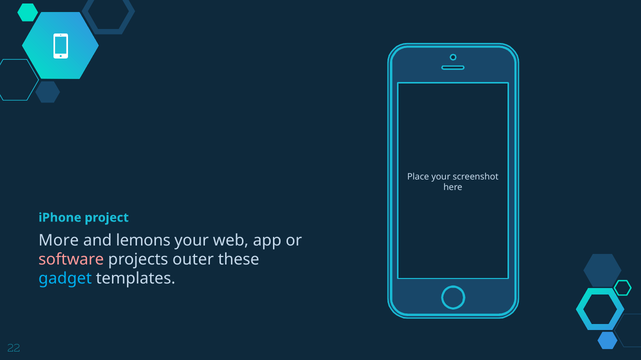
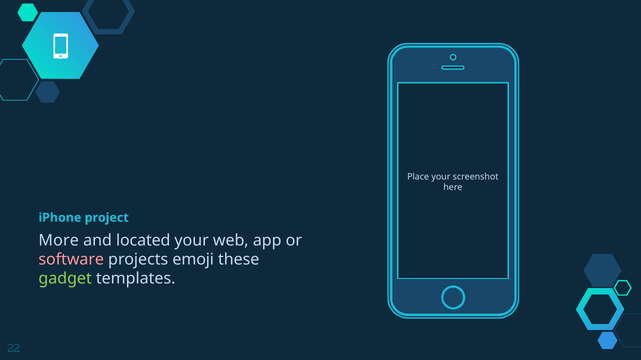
lemons: lemons -> located
outer: outer -> emoji
gadget colour: light blue -> light green
